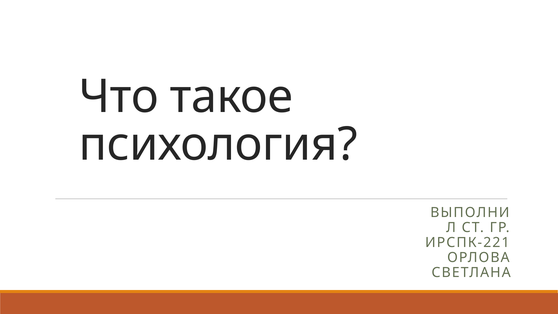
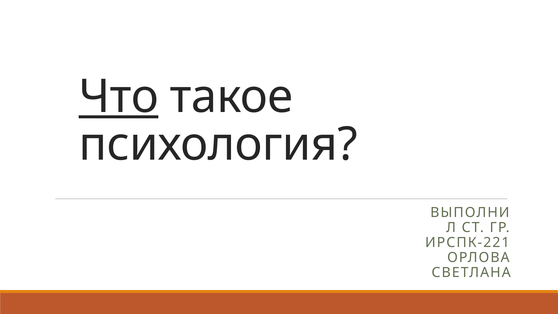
Что underline: none -> present
